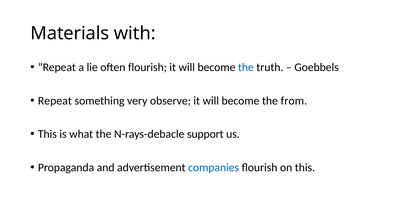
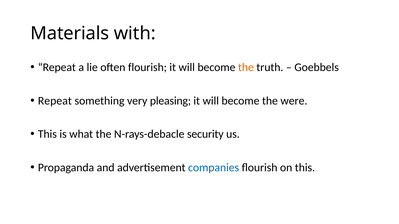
the at (246, 67) colour: blue -> orange
observe: observe -> pleasing
from: from -> were
support: support -> security
